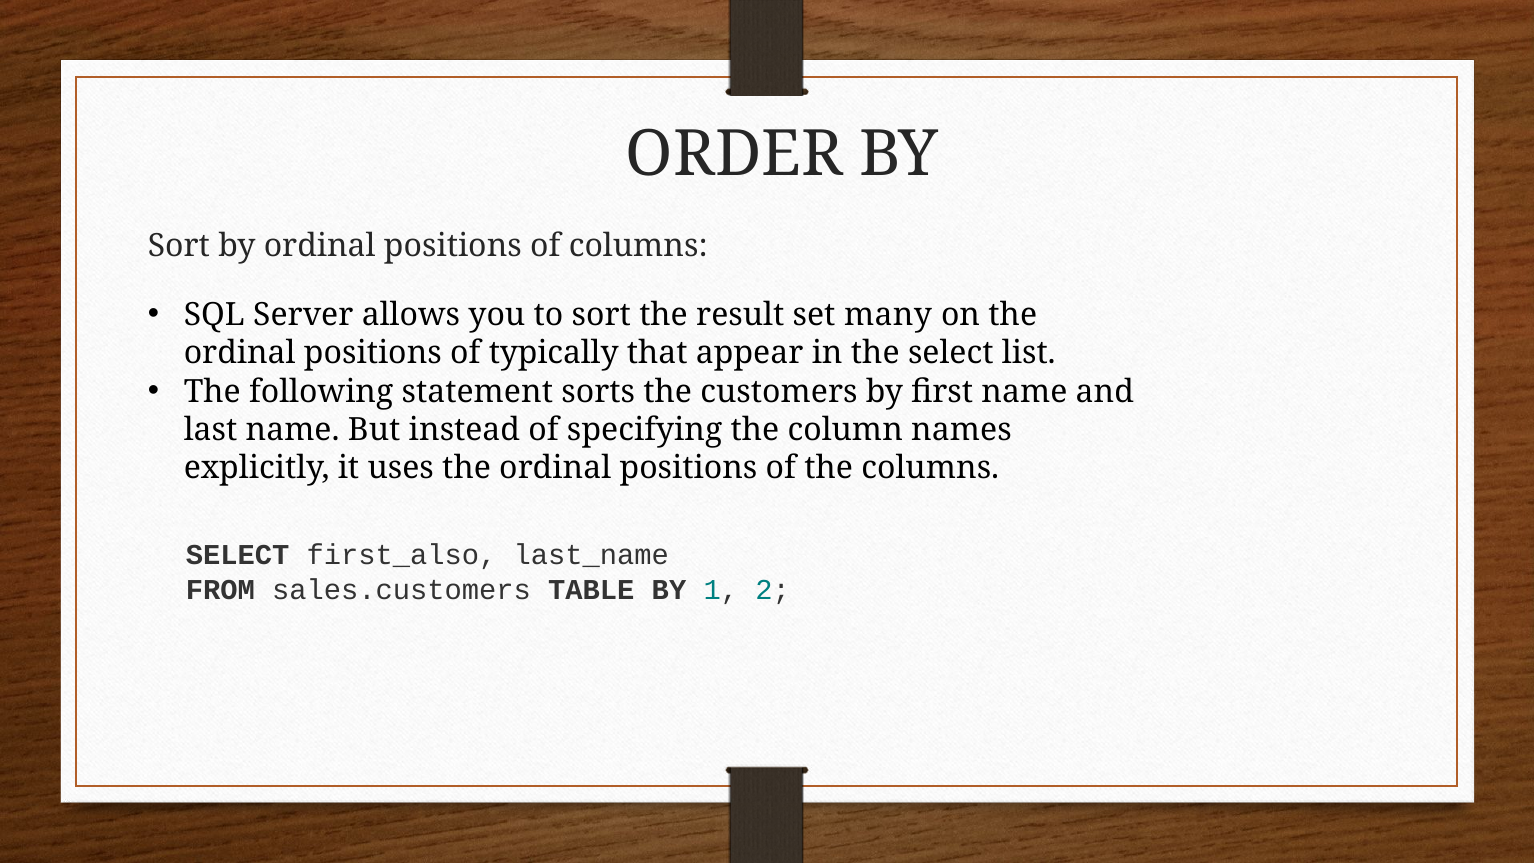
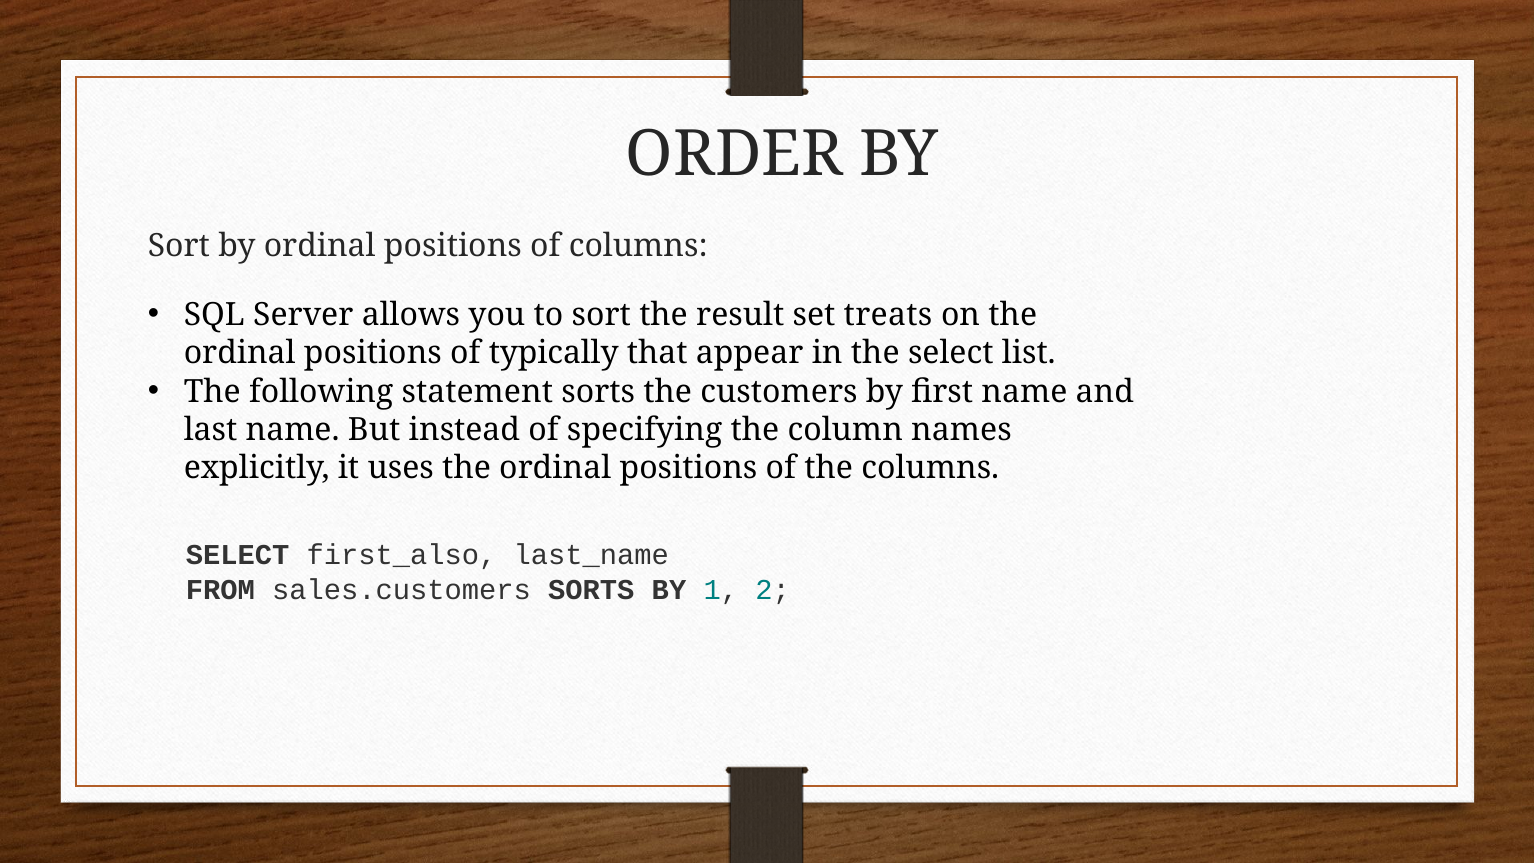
many: many -> treats
sales.customers TABLE: TABLE -> SORTS
